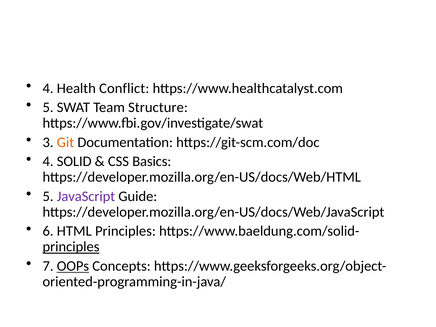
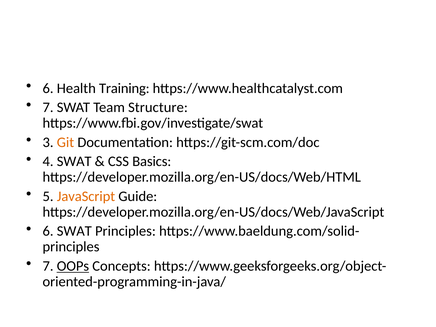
4 at (48, 88): 4 -> 6
Conflict: Conflict -> Training
5 at (48, 107): 5 -> 7
4 SOLID: SOLID -> SWAT
JavaScript colour: purple -> orange
6 HTML: HTML -> SWAT
principles at (71, 247) underline: present -> none
